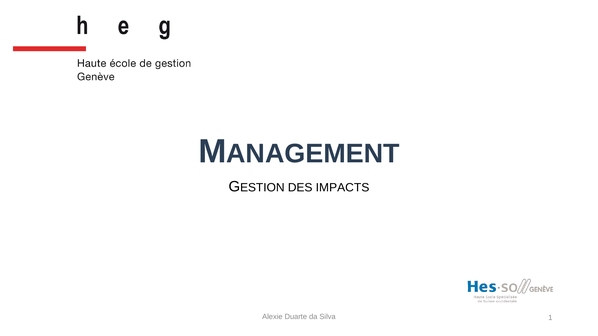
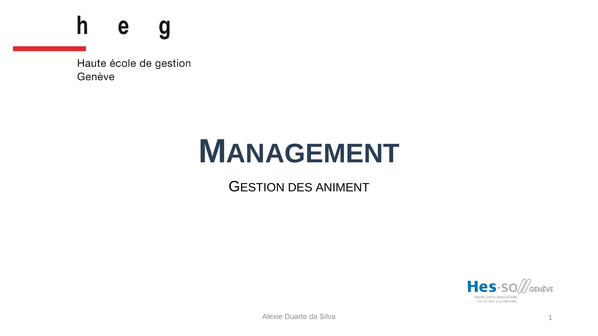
IMPACTS: IMPACTS -> ANIMENT
